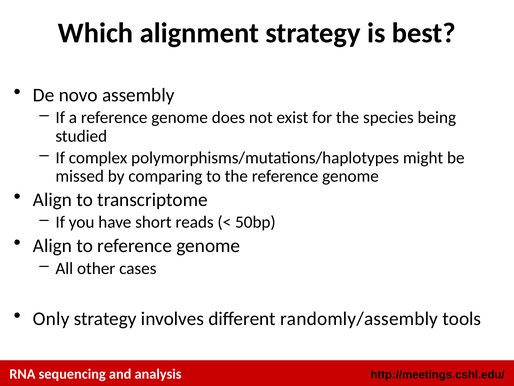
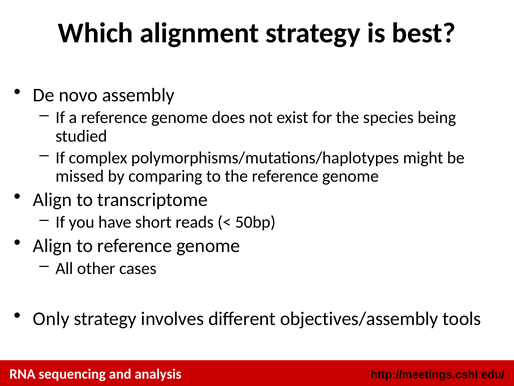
randomly/assembly: randomly/assembly -> objectives/assembly
